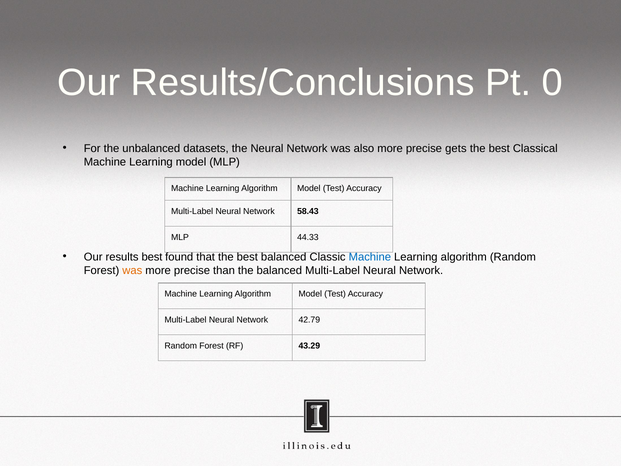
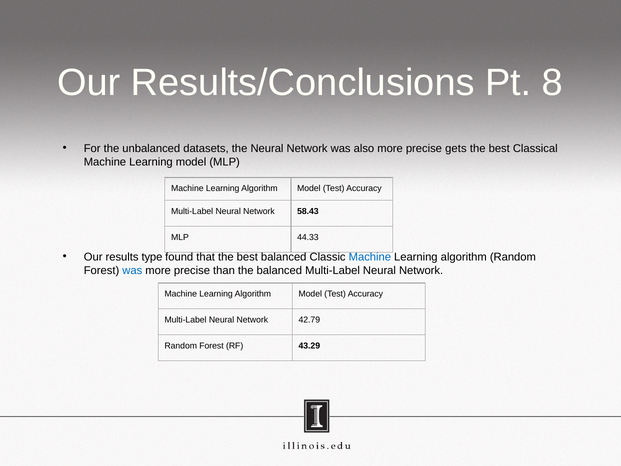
0: 0 -> 8
results best: best -> type
was at (132, 270) colour: orange -> blue
